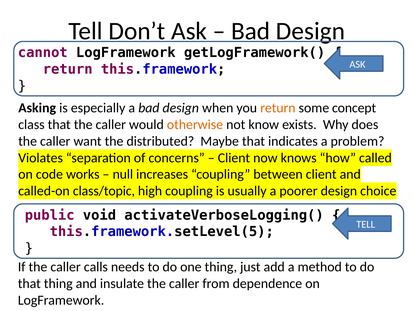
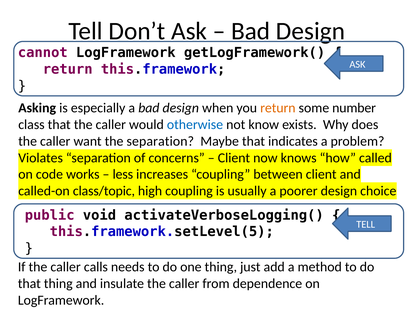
concept: concept -> number
otherwise colour: orange -> blue
the distributed: distributed -> separation
null: null -> less
